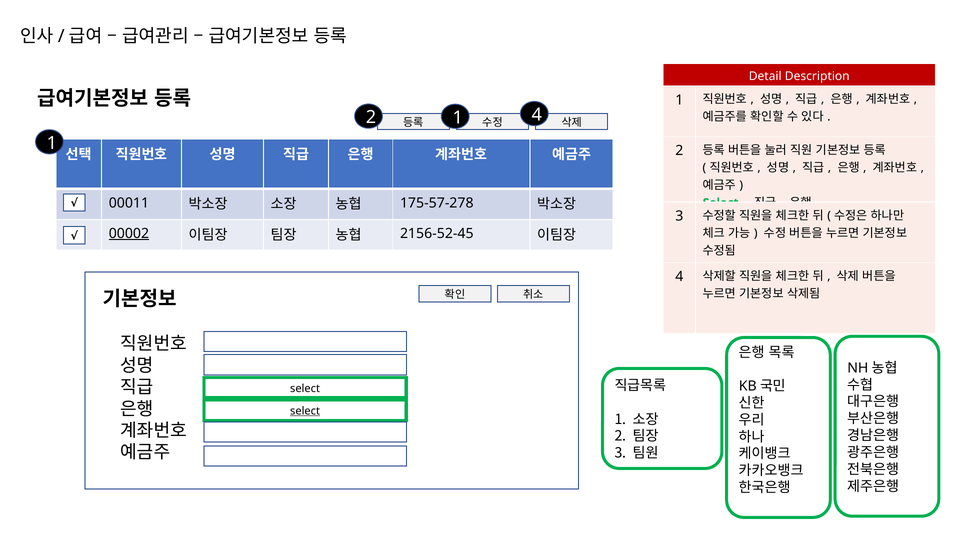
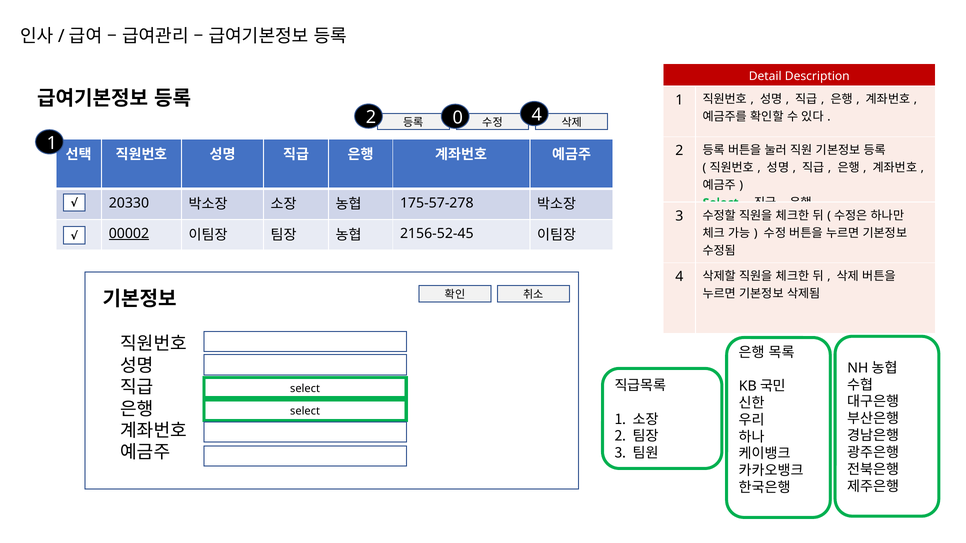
2 1: 1 -> 0
00011: 00011 -> 20330
select at (305, 411) underline: present -> none
